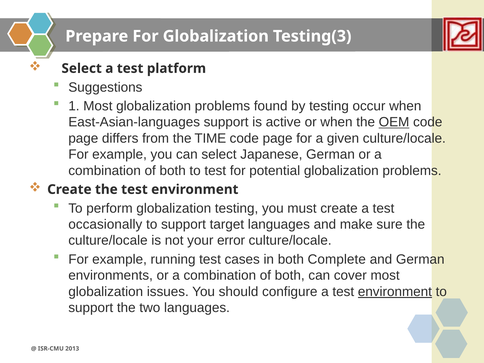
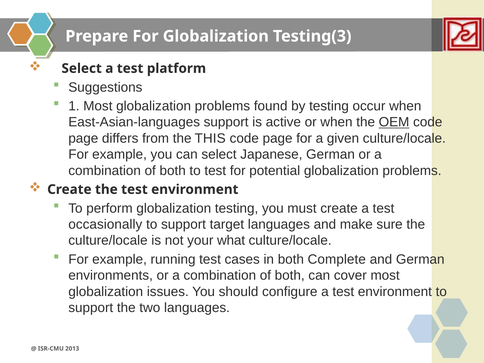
TIME: TIME -> THIS
error: error -> what
environment at (395, 292) underline: present -> none
